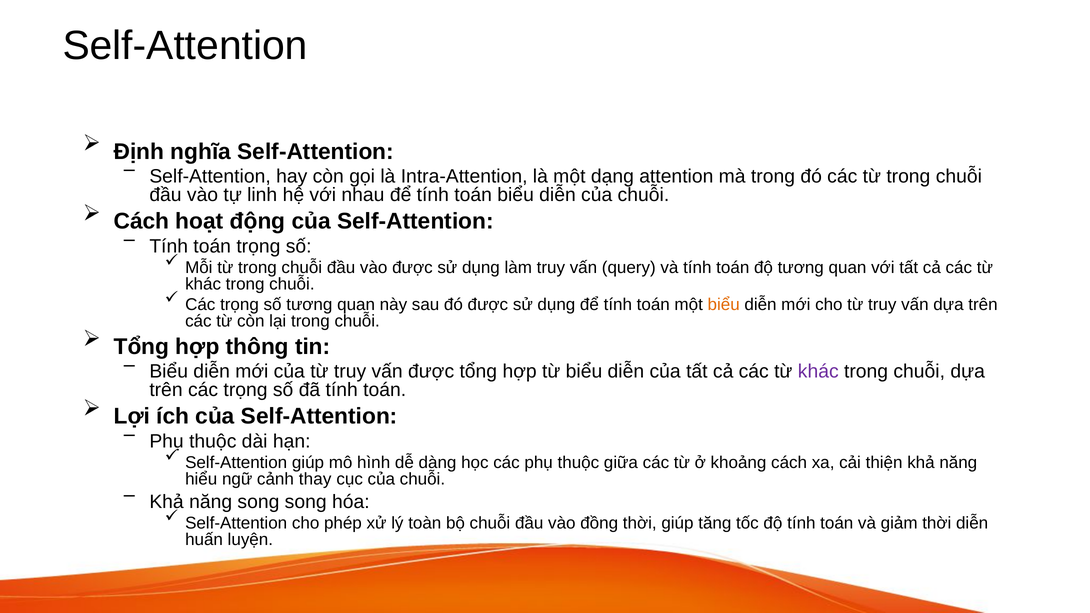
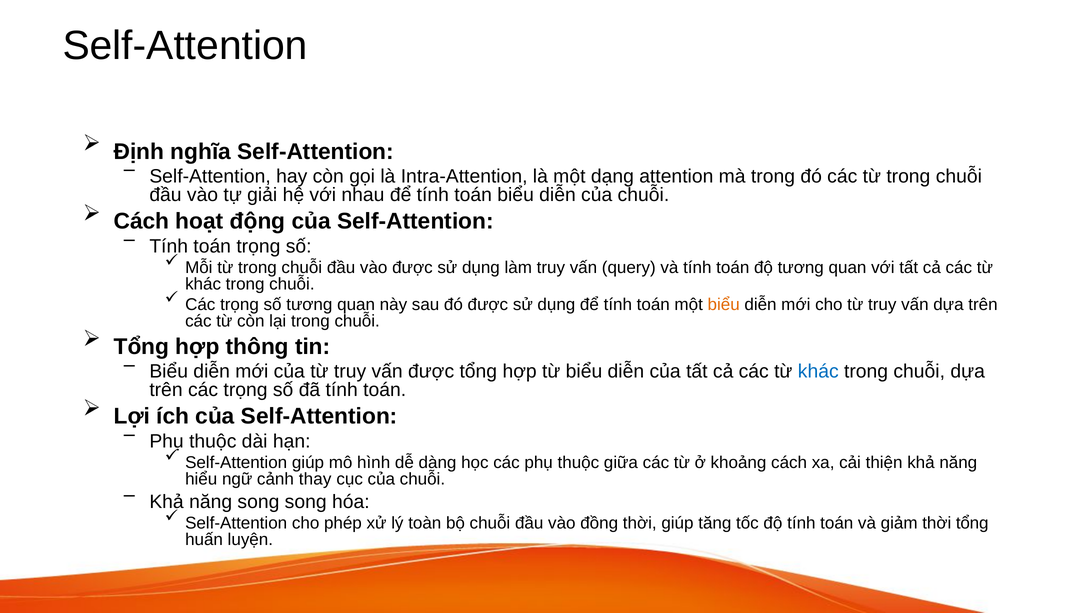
linh: linh -> giải
khác at (818, 372) colour: purple -> blue
thời diễn: diễn -> tổng
